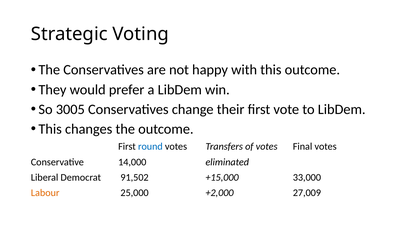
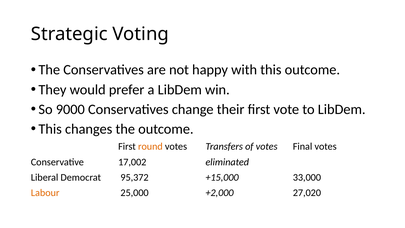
3005: 3005 -> 9000
round colour: blue -> orange
14,000: 14,000 -> 17,002
91,502: 91,502 -> 95,372
27,009: 27,009 -> 27,020
